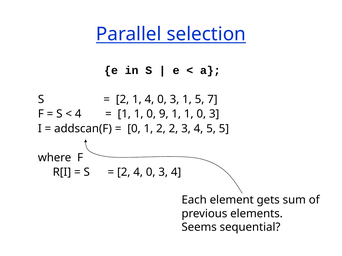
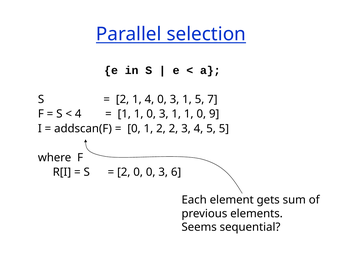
1 0 9: 9 -> 3
1 0 3: 3 -> 9
2 4: 4 -> 0
0 3 4: 4 -> 6
